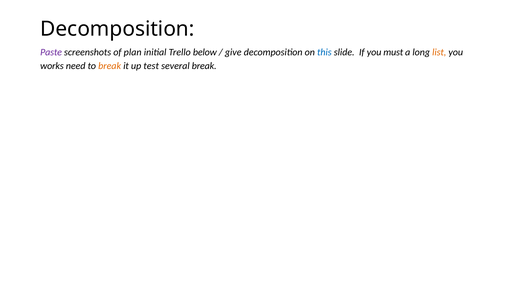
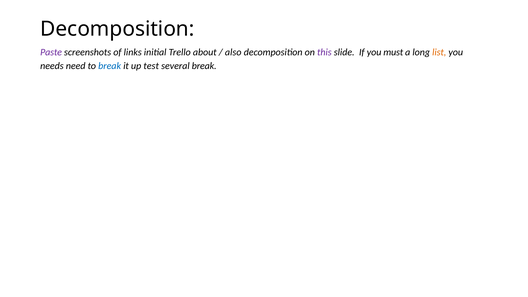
plan: plan -> links
below: below -> about
give: give -> also
this colour: blue -> purple
works: works -> needs
break at (110, 66) colour: orange -> blue
